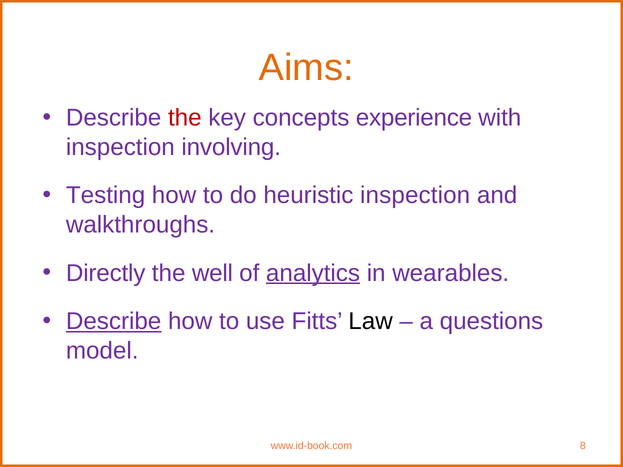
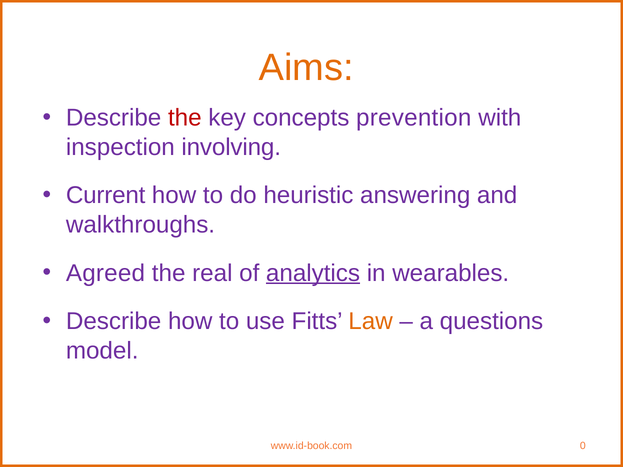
experience: experience -> prevention
Testing: Testing -> Current
heuristic inspection: inspection -> answering
Directly: Directly -> Agreed
well: well -> real
Describe at (114, 322) underline: present -> none
Law colour: black -> orange
8: 8 -> 0
